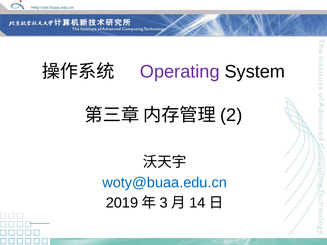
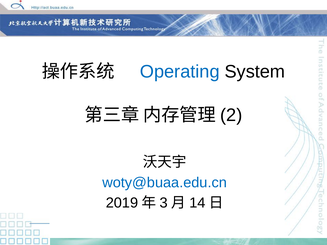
Operating colour: purple -> blue
